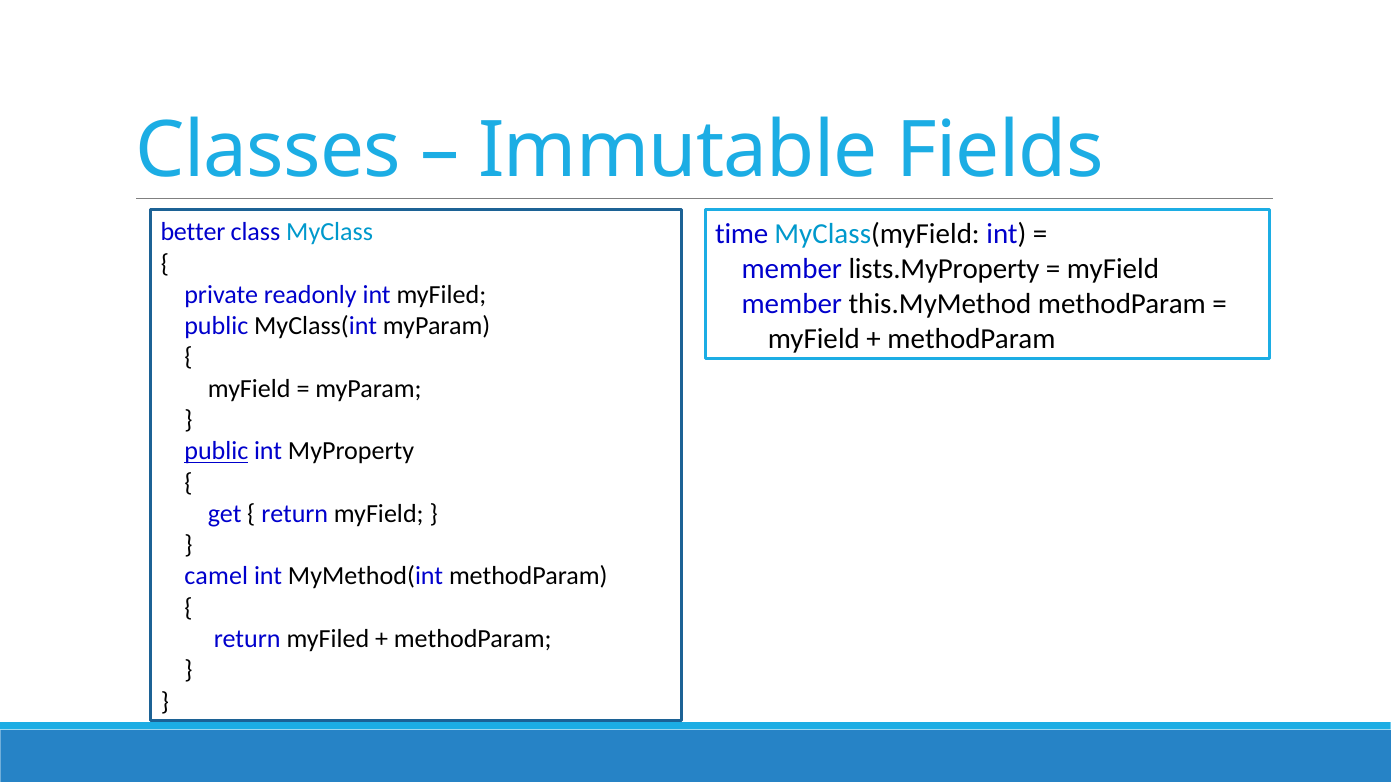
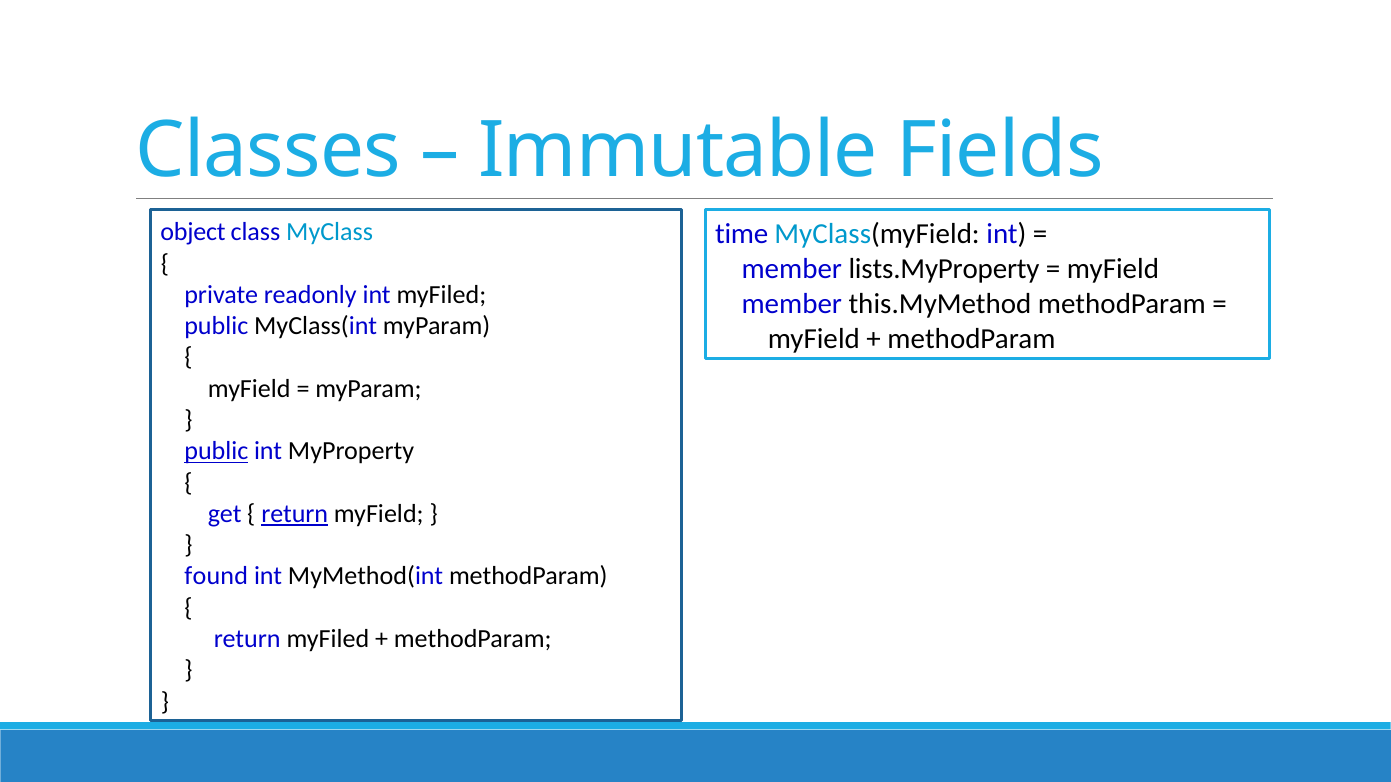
better: better -> object
return at (295, 514) underline: none -> present
camel: camel -> found
